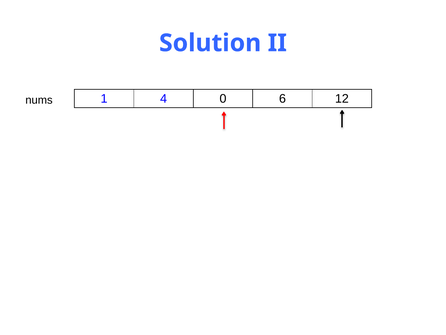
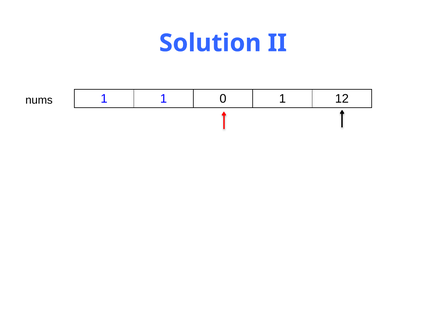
1 4: 4 -> 1
0 6: 6 -> 1
